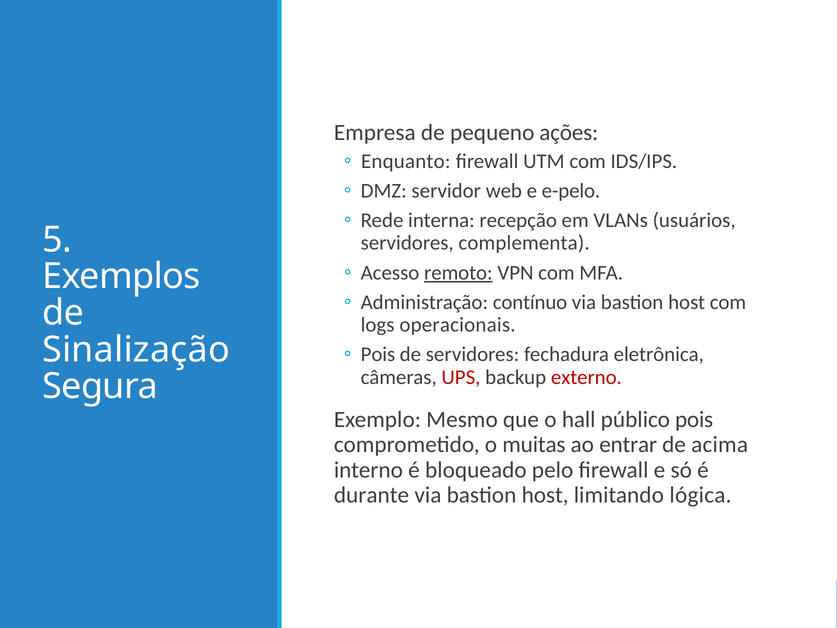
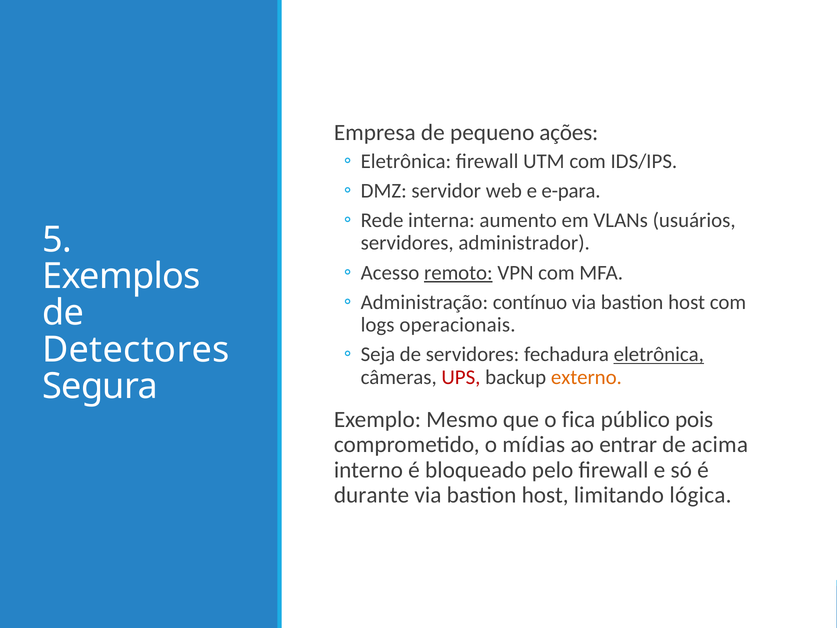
Enquanto at (406, 161): Enquanto -> Eletrônica
e-pelo: e-pelo -> e-para
recepção: recepção -> aumento
complementa: complementa -> administrador
Sinalização: Sinalização -> Detectores
Pois at (378, 354): Pois -> Seja
eletrônica at (659, 354) underline: none -> present
externo colour: red -> orange
hall: hall -> fica
muitas: muitas -> mídias
